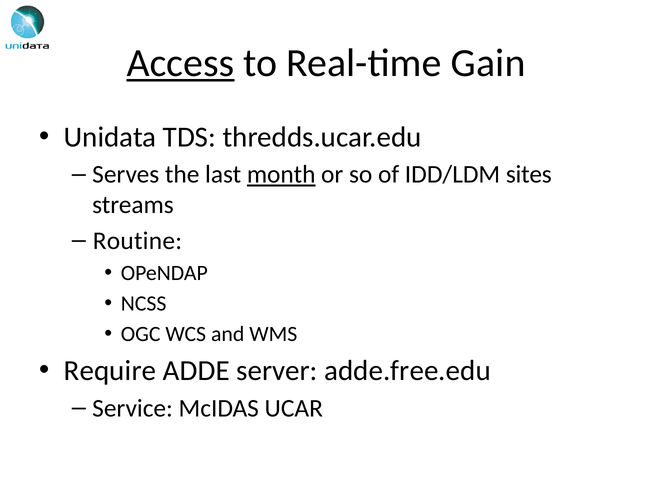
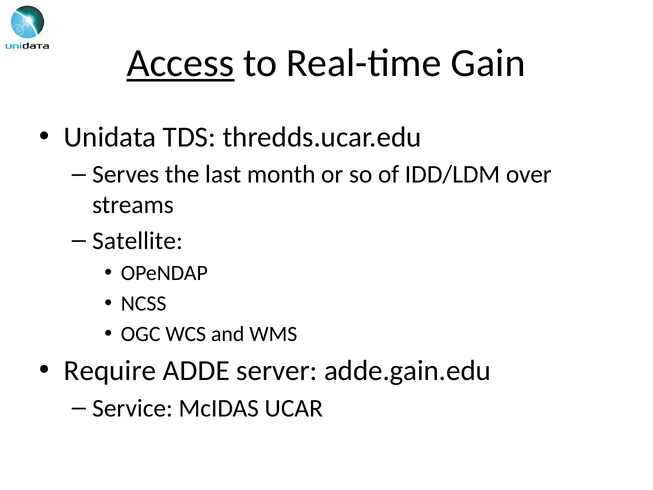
month underline: present -> none
sites: sites -> over
Routine: Routine -> Satellite
adde.free.edu: adde.free.edu -> adde.gain.edu
